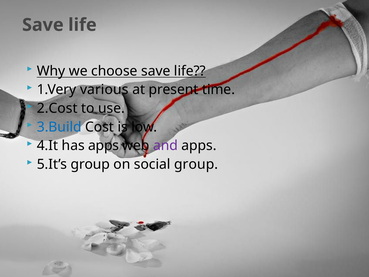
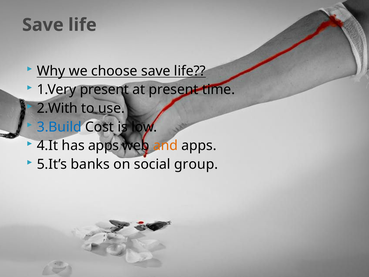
1.Very various: various -> present
2.Cost: 2.Cost -> 2.With
and colour: purple -> orange
5.It’s group: group -> banks
